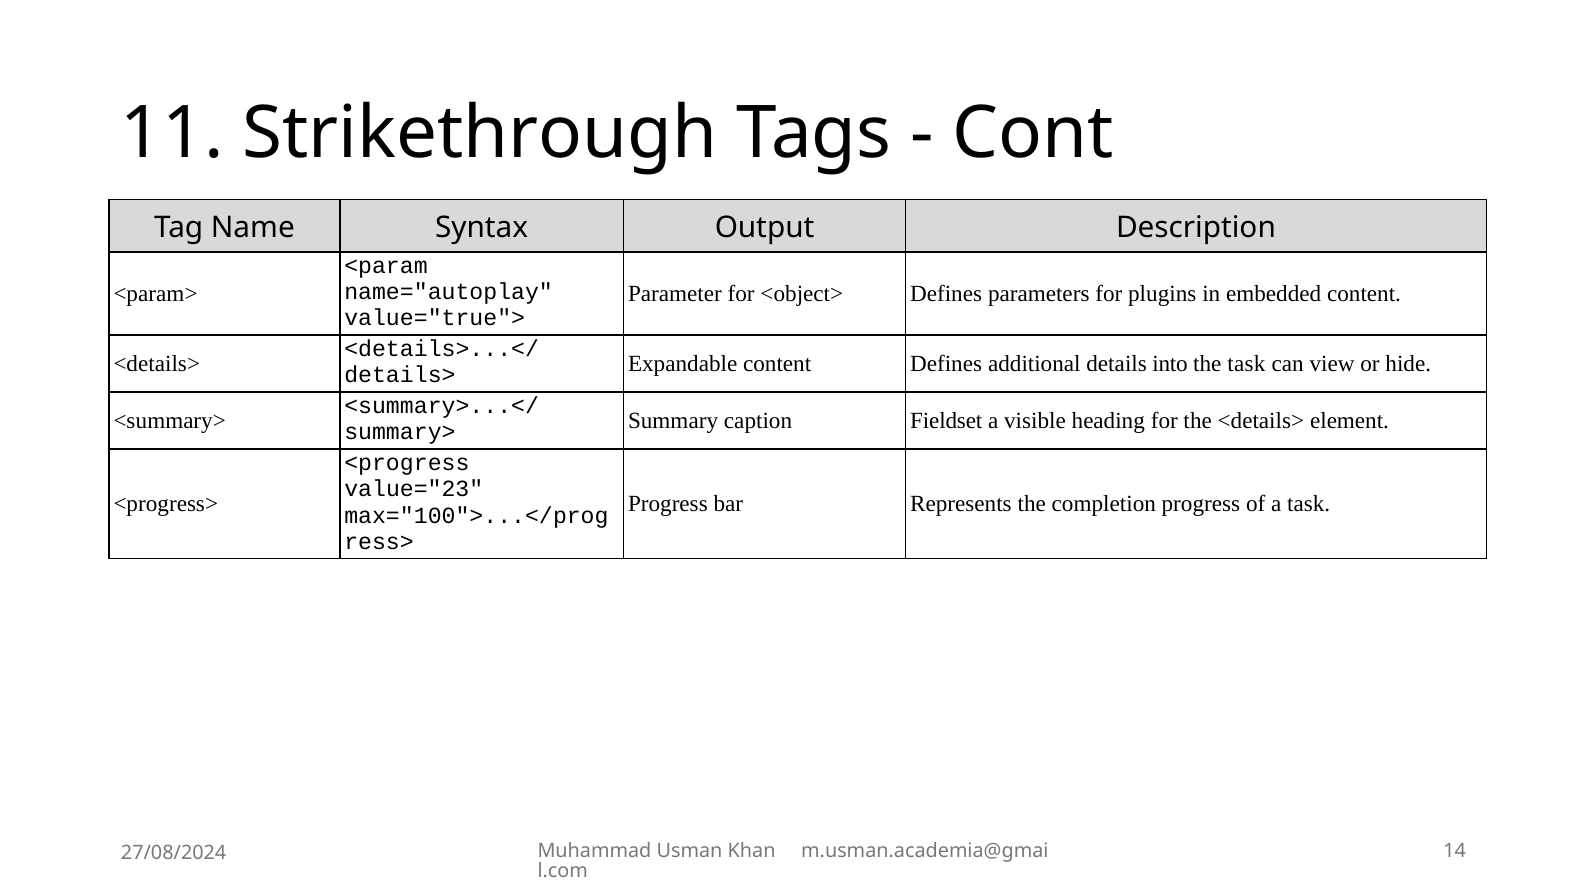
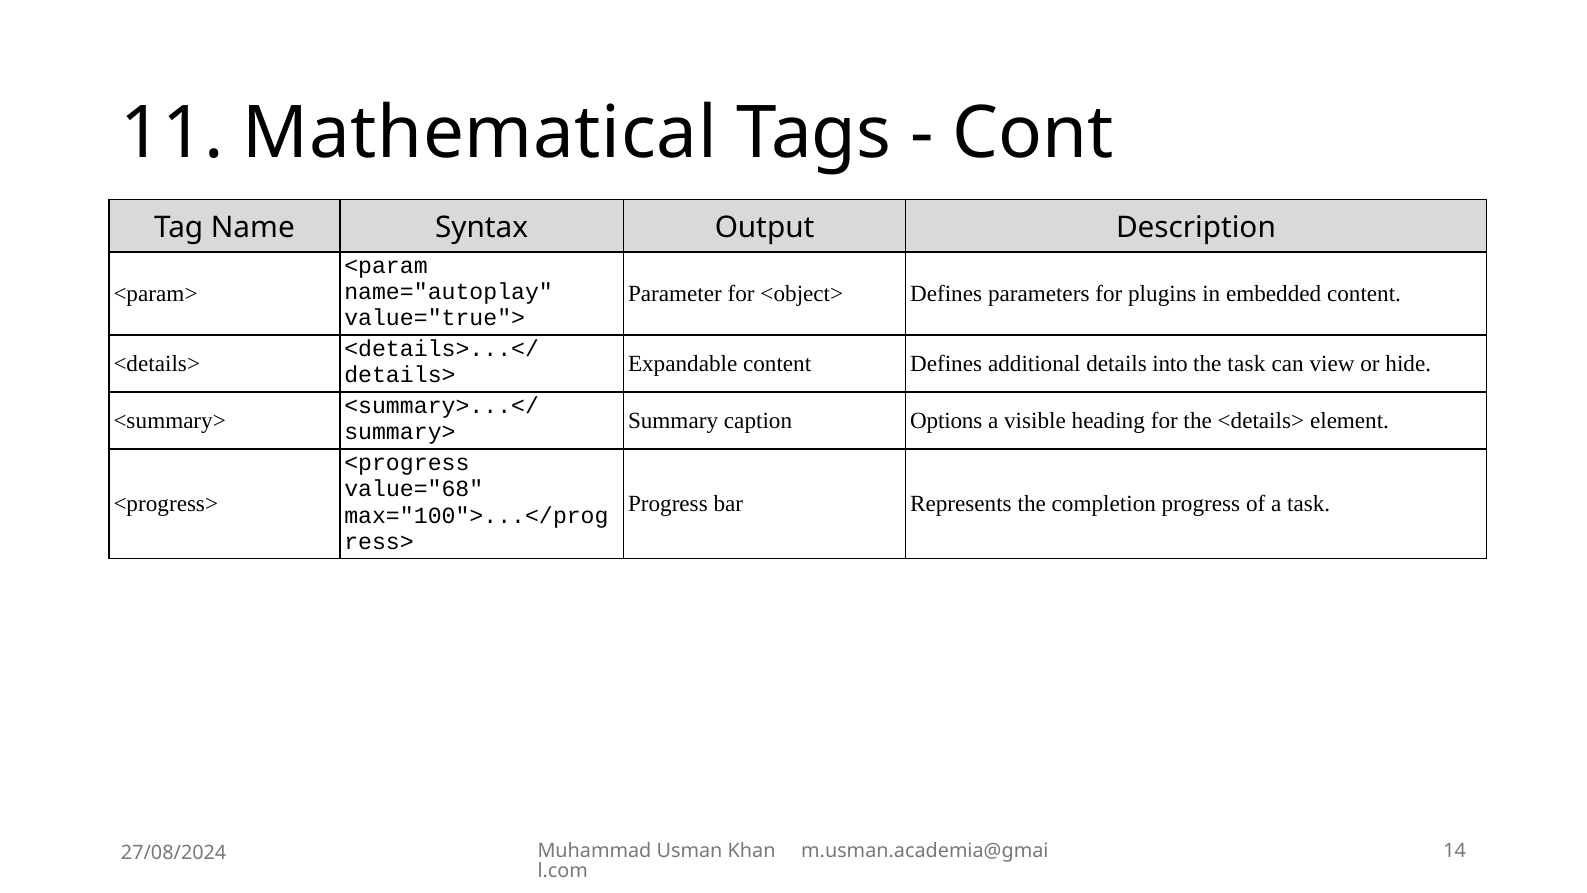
Strikethrough: Strikethrough -> Mathematical
Fieldset: Fieldset -> Options
value="23: value="23 -> value="68
